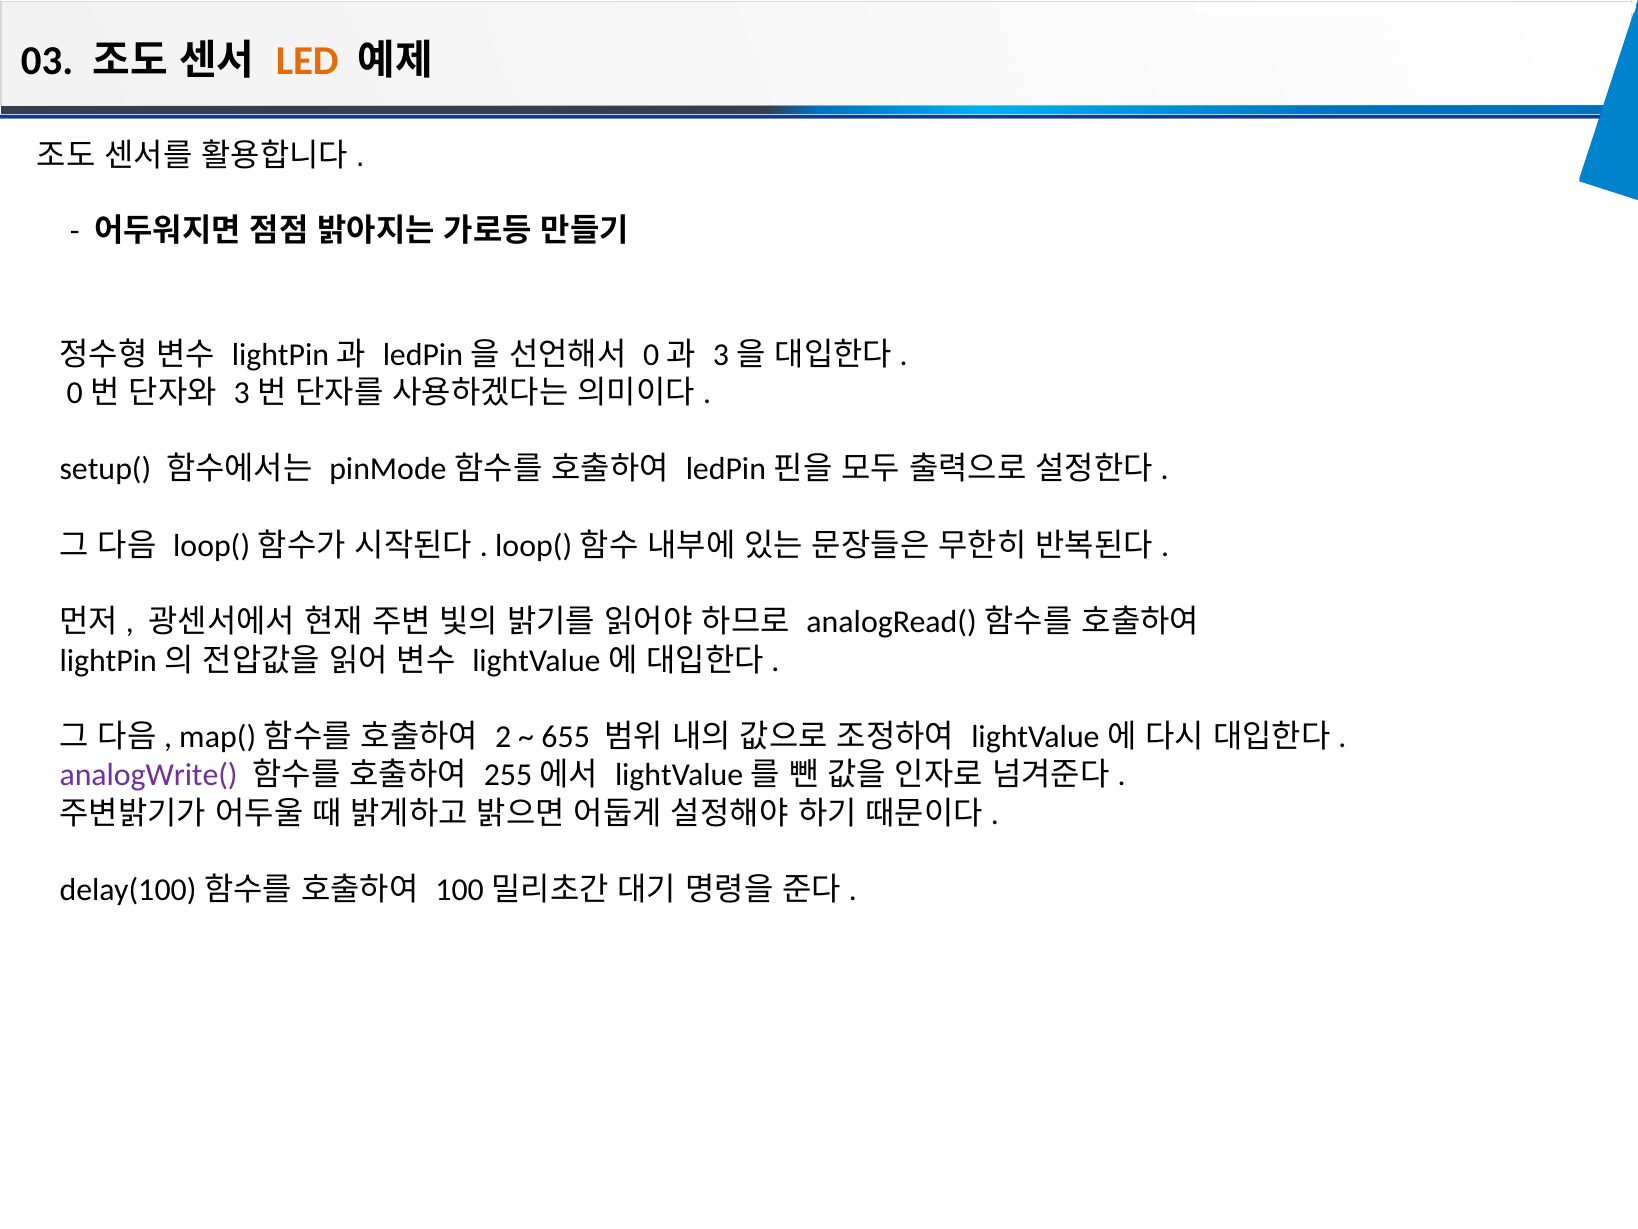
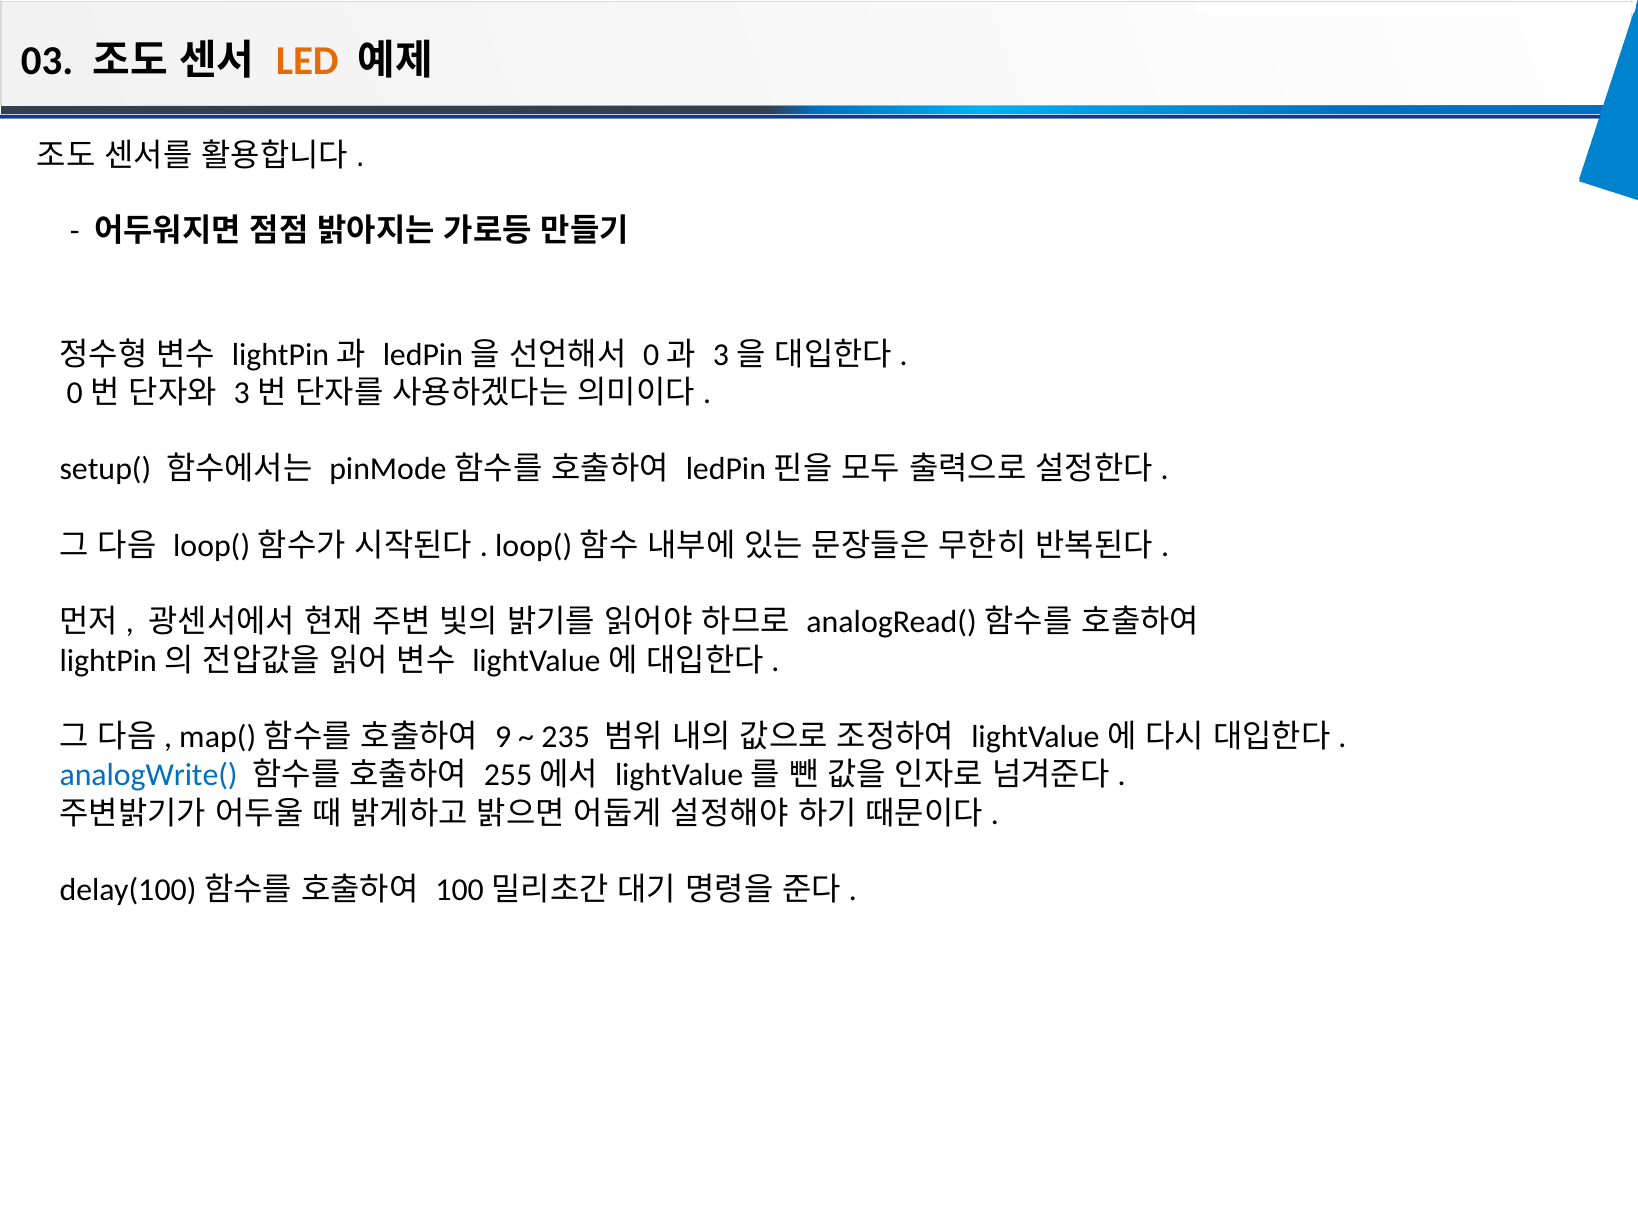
2: 2 -> 9
655: 655 -> 235
analogWrite( colour: purple -> blue
